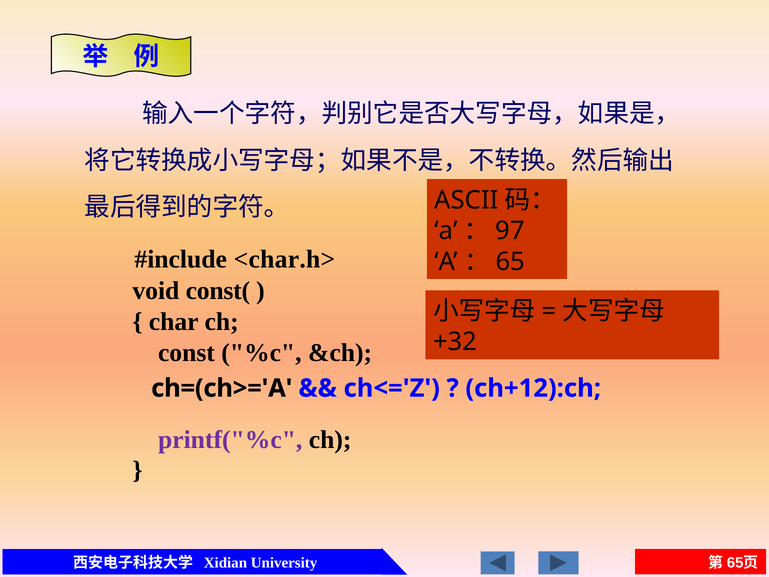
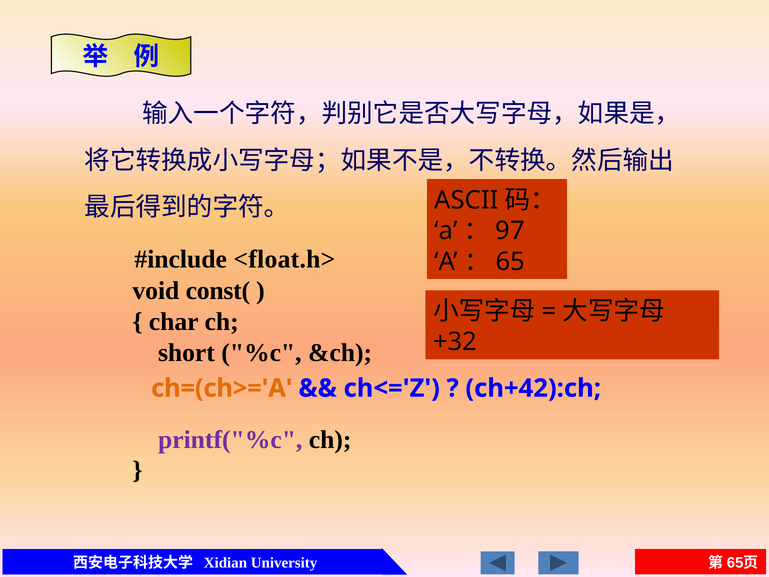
<char.h>: <char.h> -> <float.h>
const: const -> short
ch=(ch>='A colour: black -> orange
ch+12):ch: ch+12):ch -> ch+42):ch
